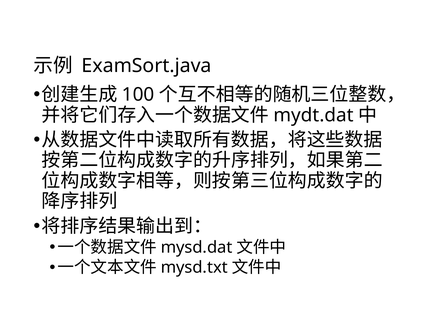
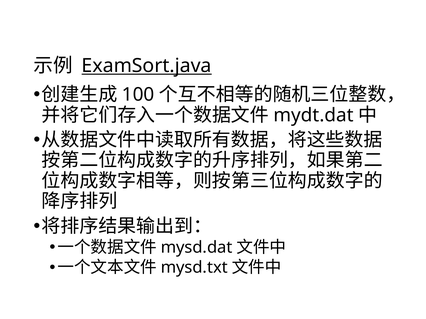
ExamSort.java underline: none -> present
